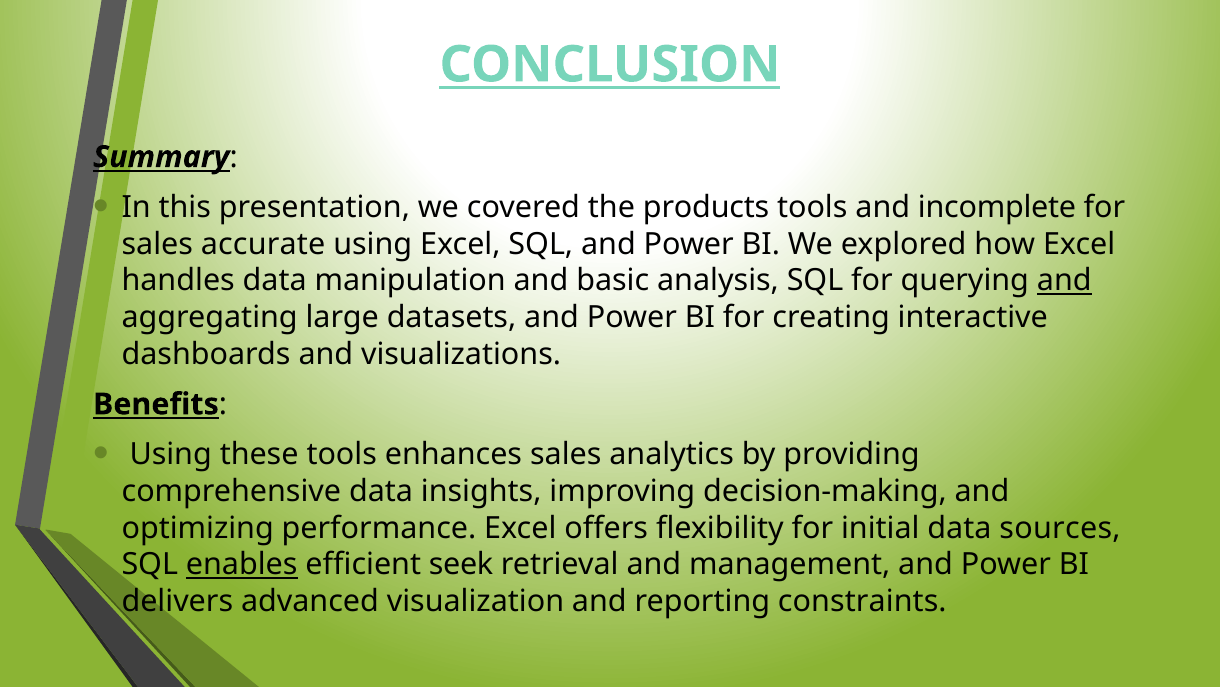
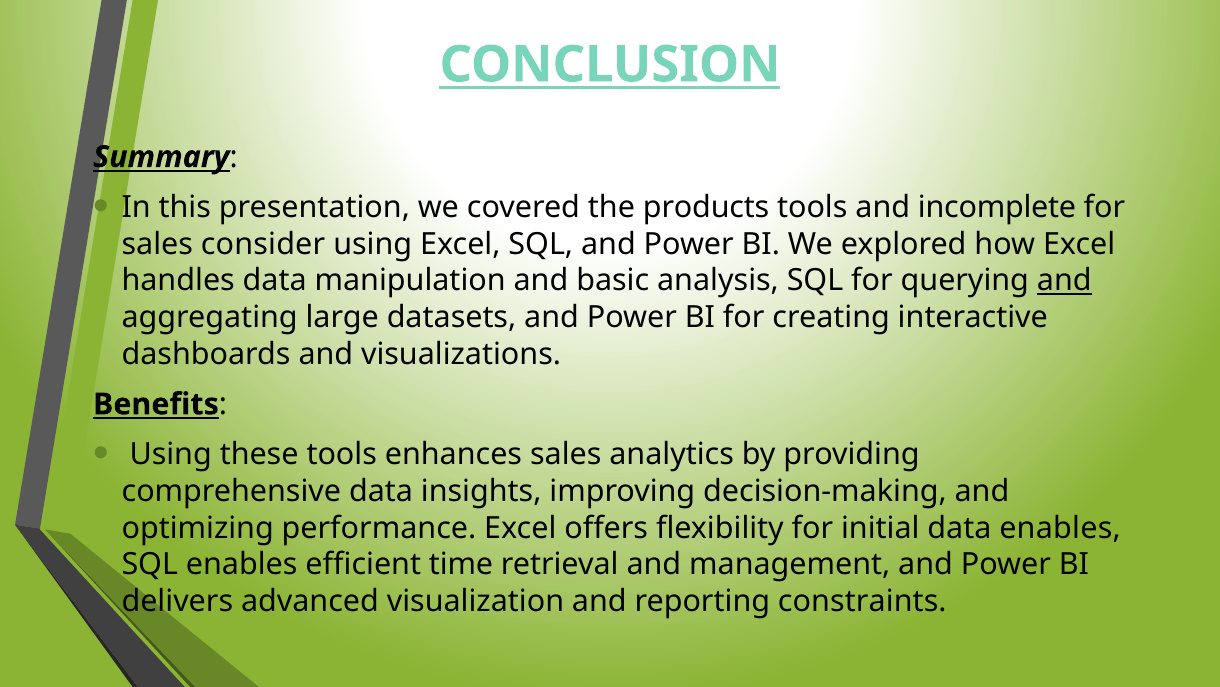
accurate: accurate -> consider
data sources: sources -> enables
enables at (242, 564) underline: present -> none
seek: seek -> time
